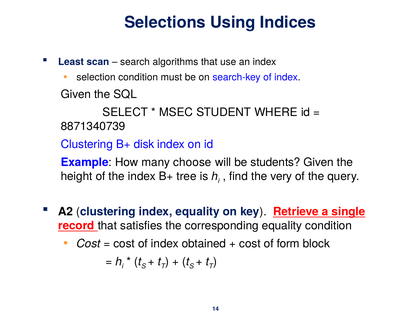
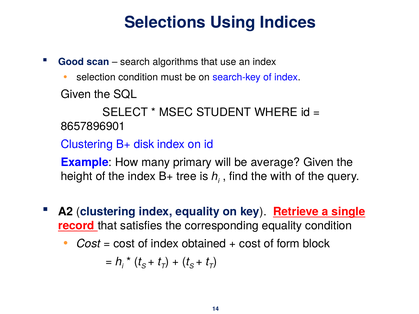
Least: Least -> Good
8871340739: 8871340739 -> 8657896901
choose: choose -> primary
students: students -> average
very: very -> with
